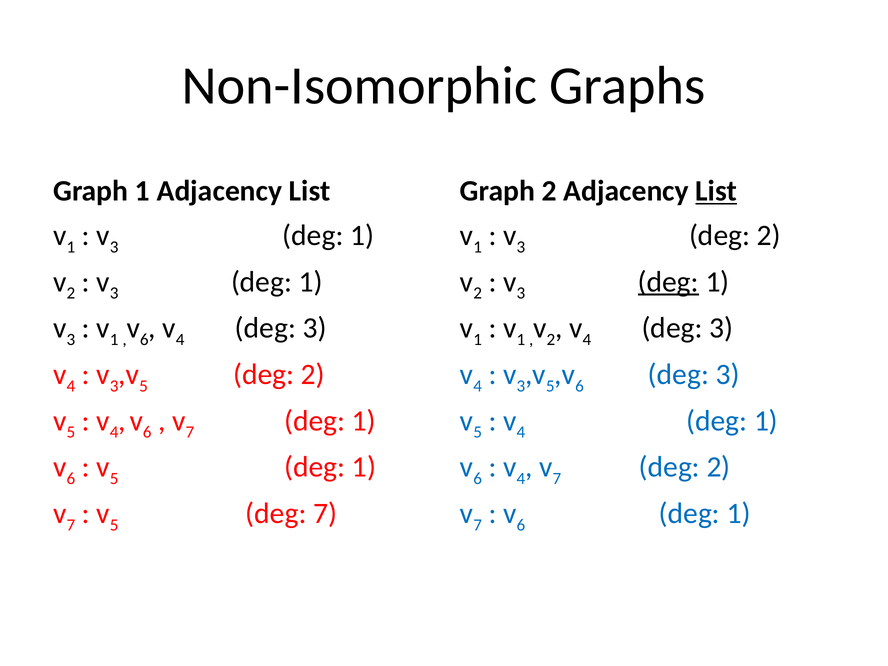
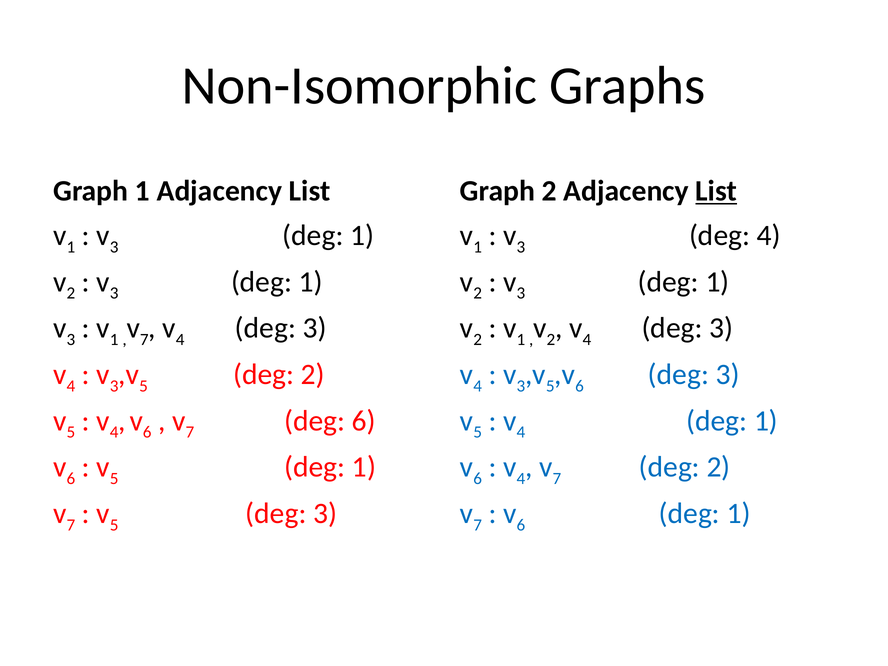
3 deg 2: 2 -> 4
deg at (668, 282) underline: present -> none
6 at (144, 340): 6 -> 7
1 at (478, 340): 1 -> 2
1 at (364, 421): 1 -> 6
7 at (325, 513): 7 -> 3
